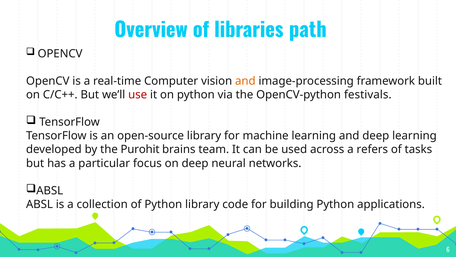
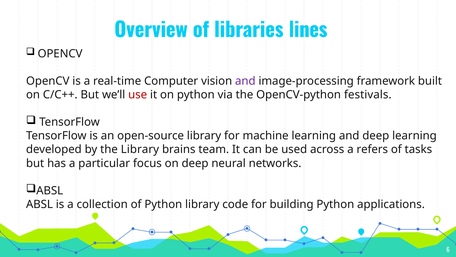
path: path -> lines
and at (245, 81) colour: orange -> purple
the Purohit: Purohit -> Library
